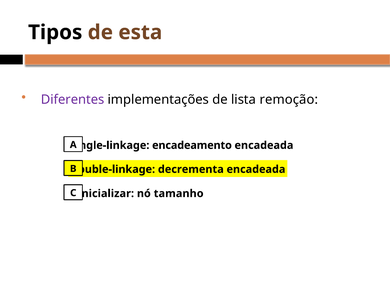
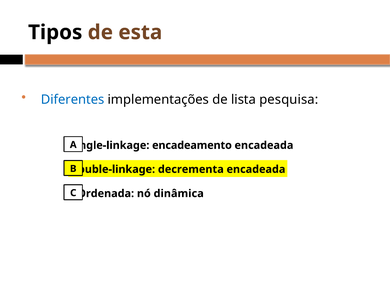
Diferentes colour: purple -> blue
remoção: remoção -> pesquisa
Inicializar: Inicializar -> Ordenada
tamanho: tamanho -> dinâmica
